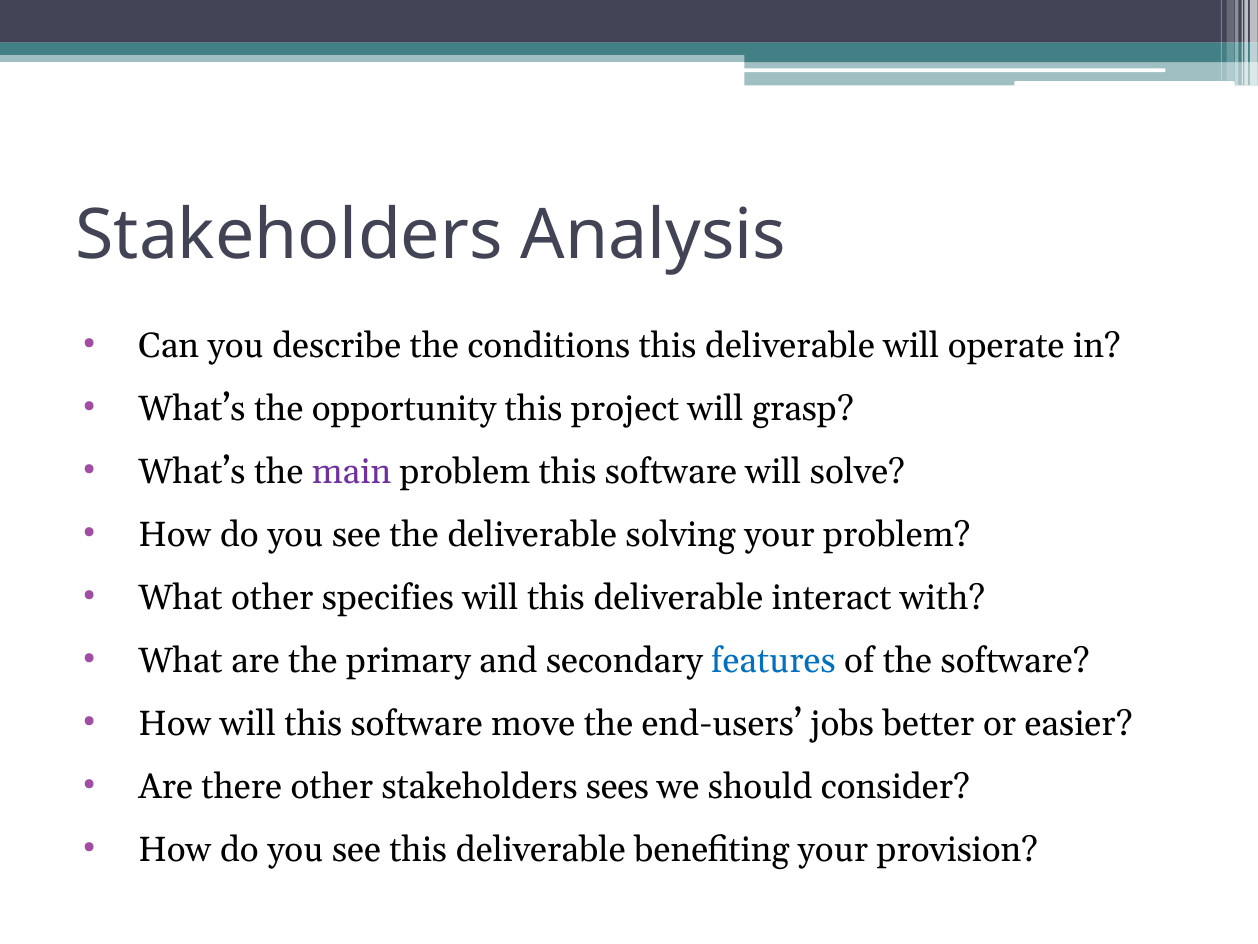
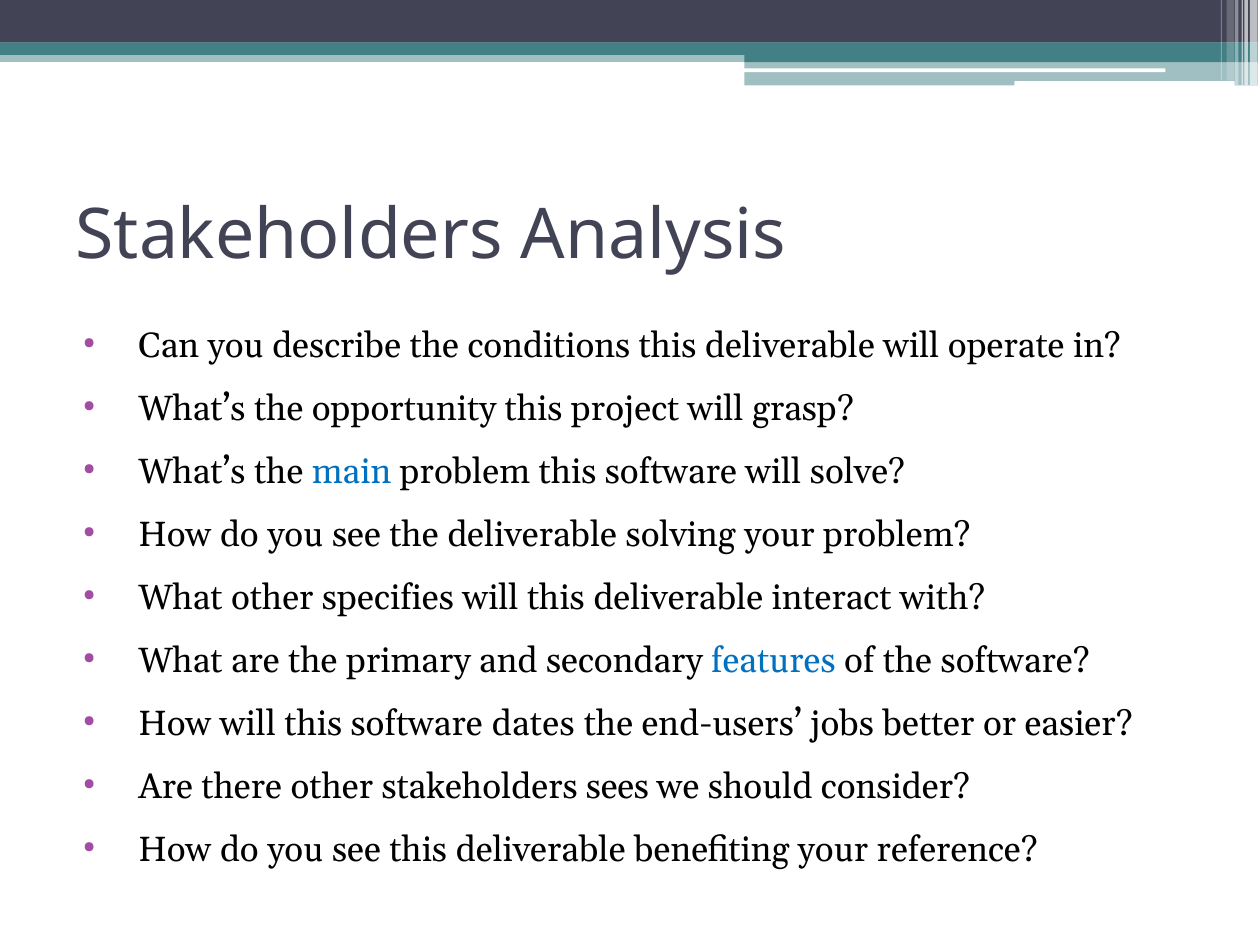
main colour: purple -> blue
move: move -> dates
provision: provision -> reference
